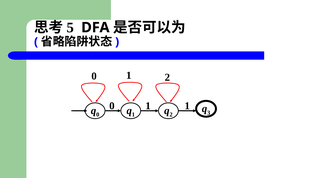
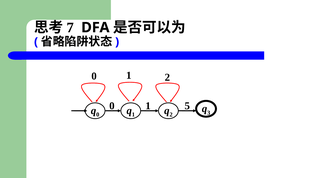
5: 5 -> 7
1 1: 1 -> 5
